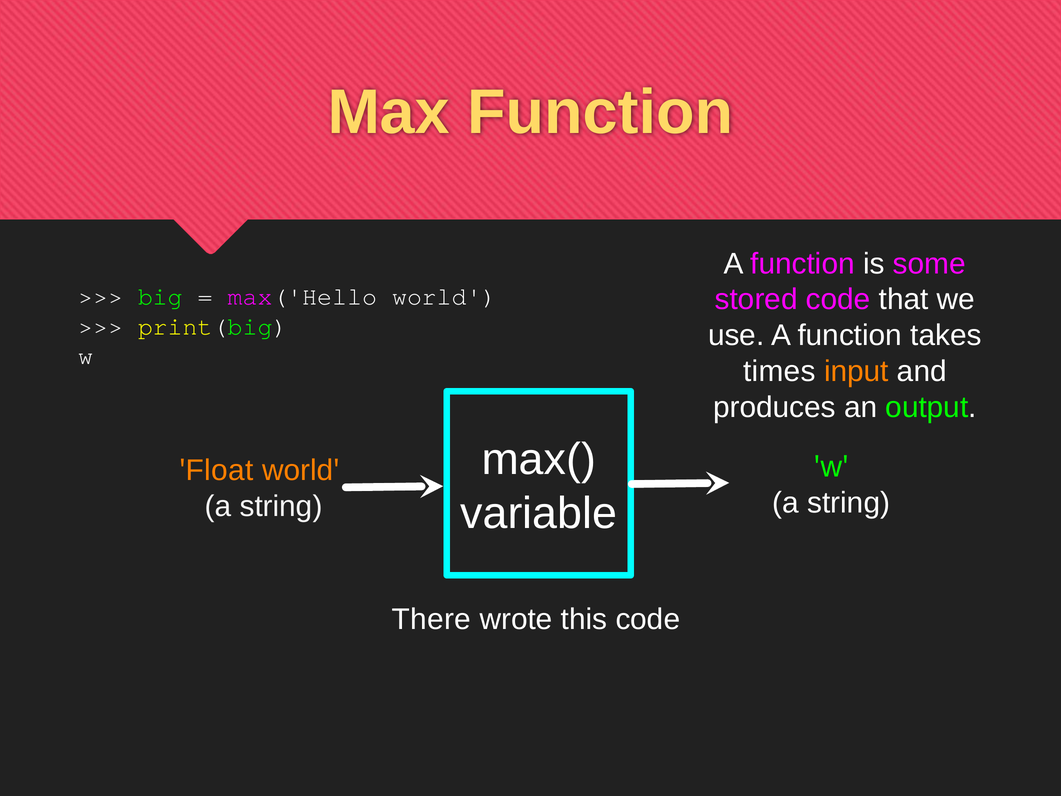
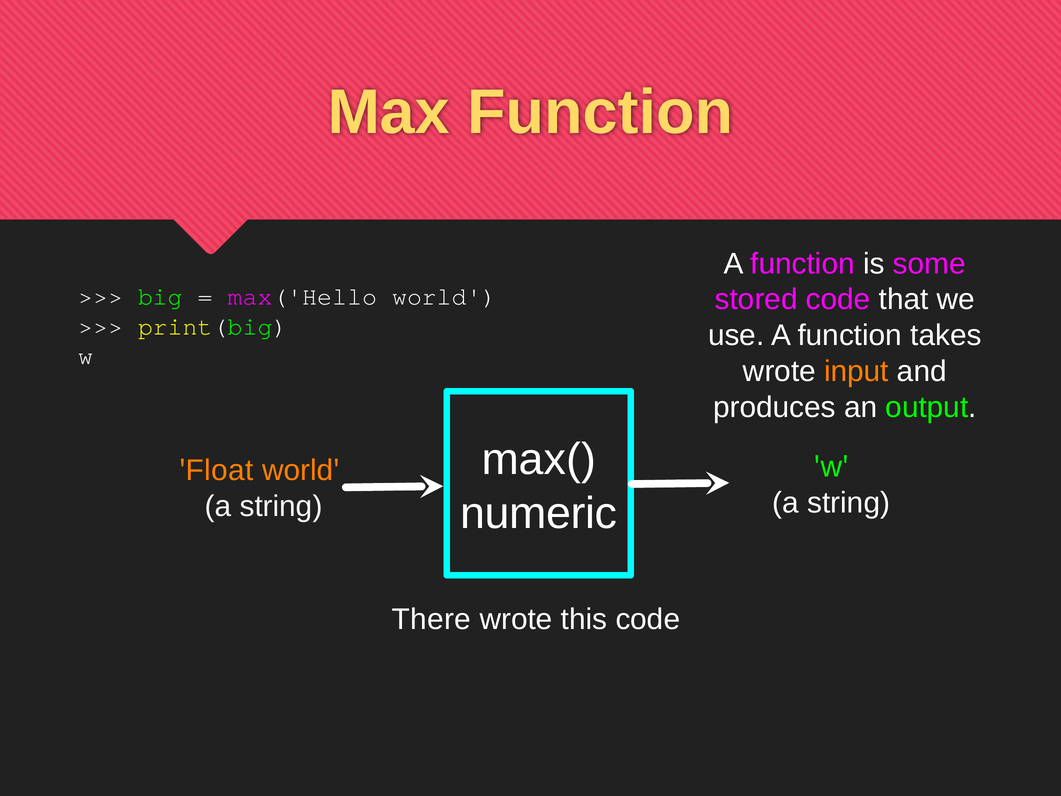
times at (779, 371): times -> wrote
variable: variable -> numeric
